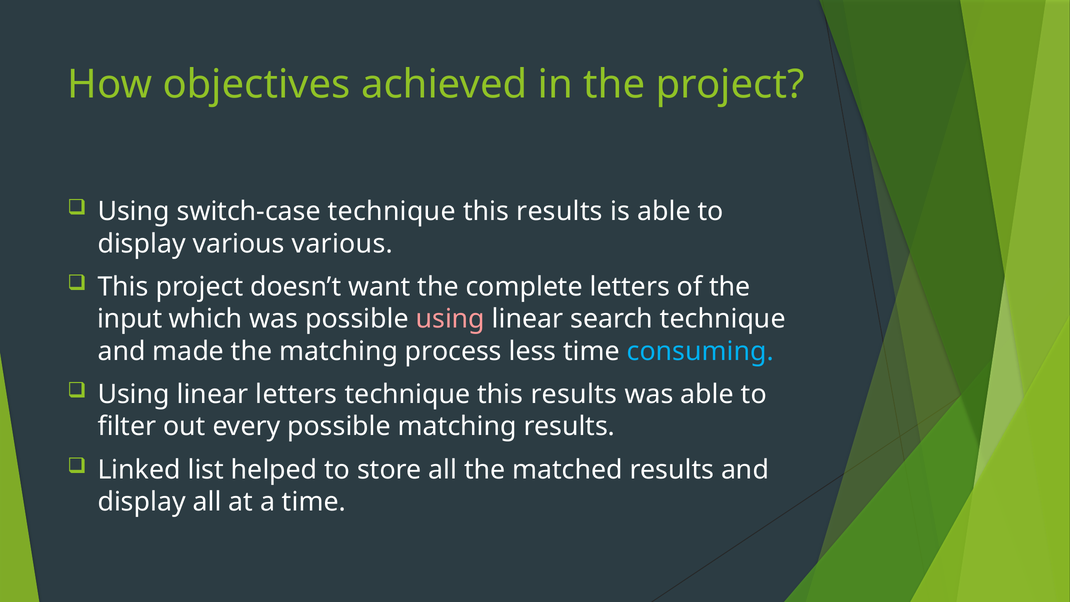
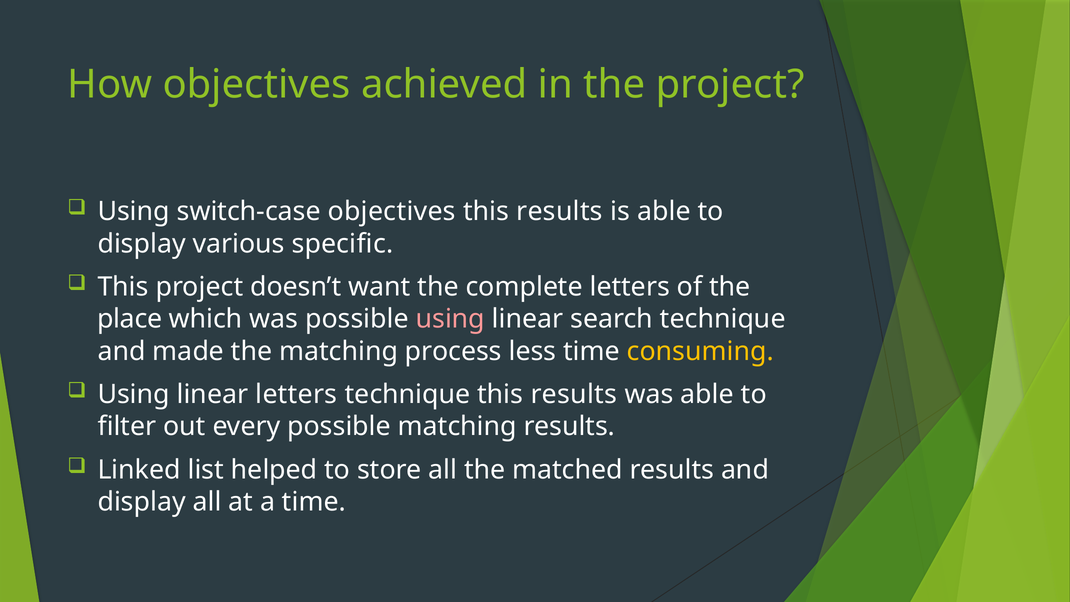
switch-case technique: technique -> objectives
various various: various -> specific
input: input -> place
consuming colour: light blue -> yellow
